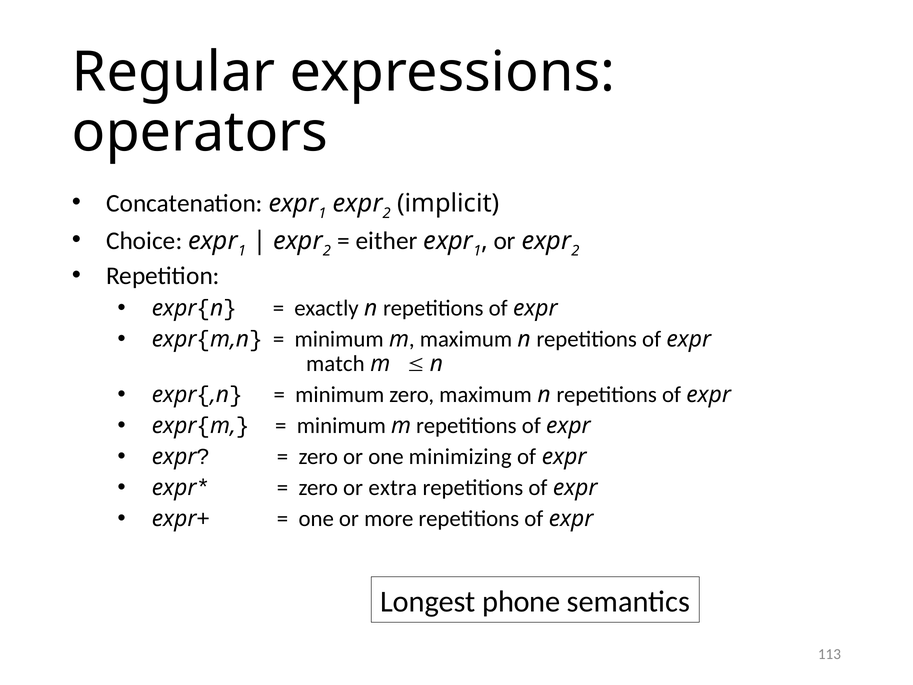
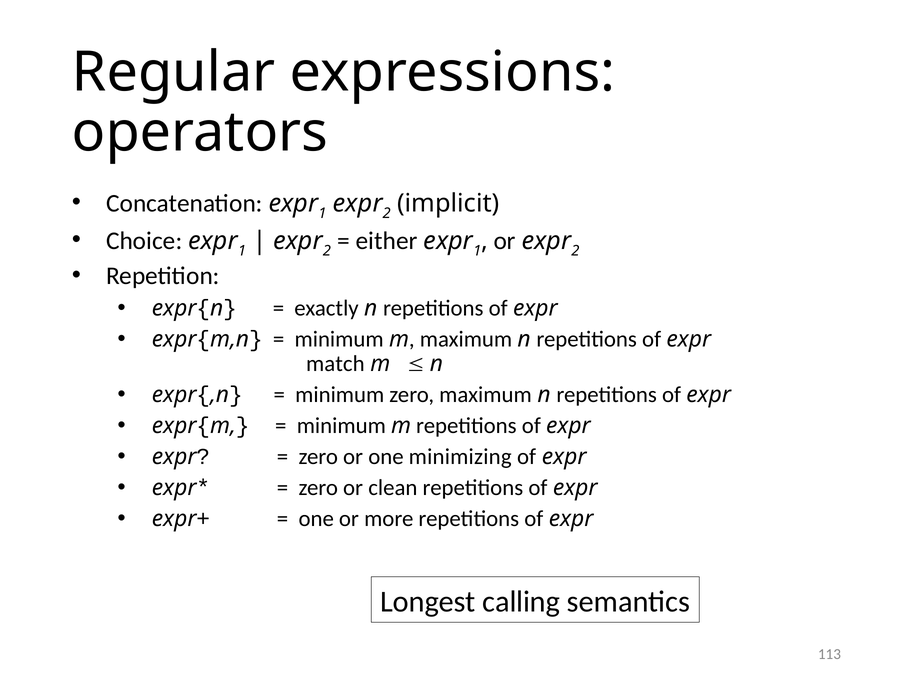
extra: extra -> clean
phone: phone -> calling
